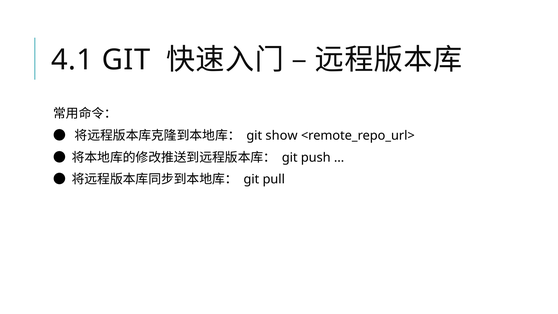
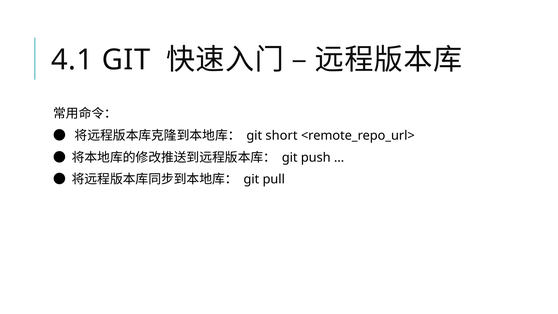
show: show -> short
